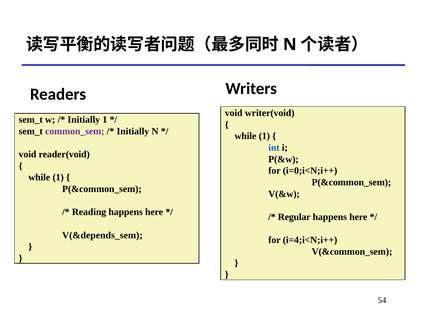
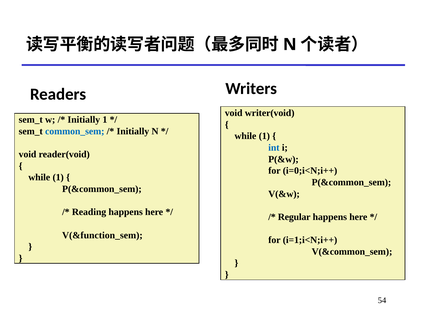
common_sem colour: purple -> blue
V(&depends_sem: V(&depends_sem -> V(&function_sem
i=4;i<N;i++: i=4;i<N;i++ -> i=1;i<N;i++
